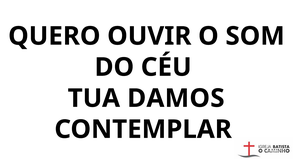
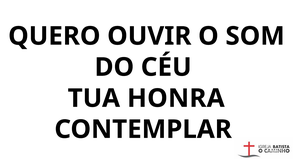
DAMOS: DAMOS -> HONRA
